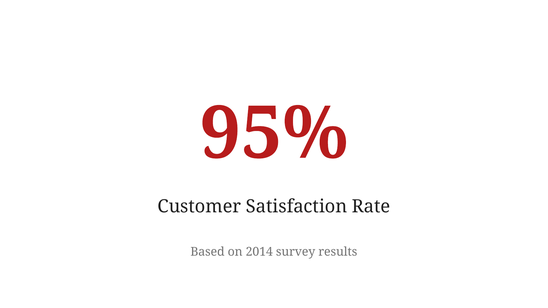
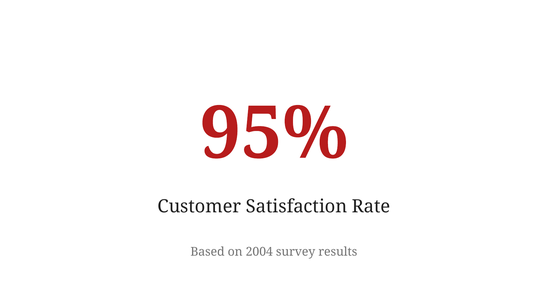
2014: 2014 -> 2004
